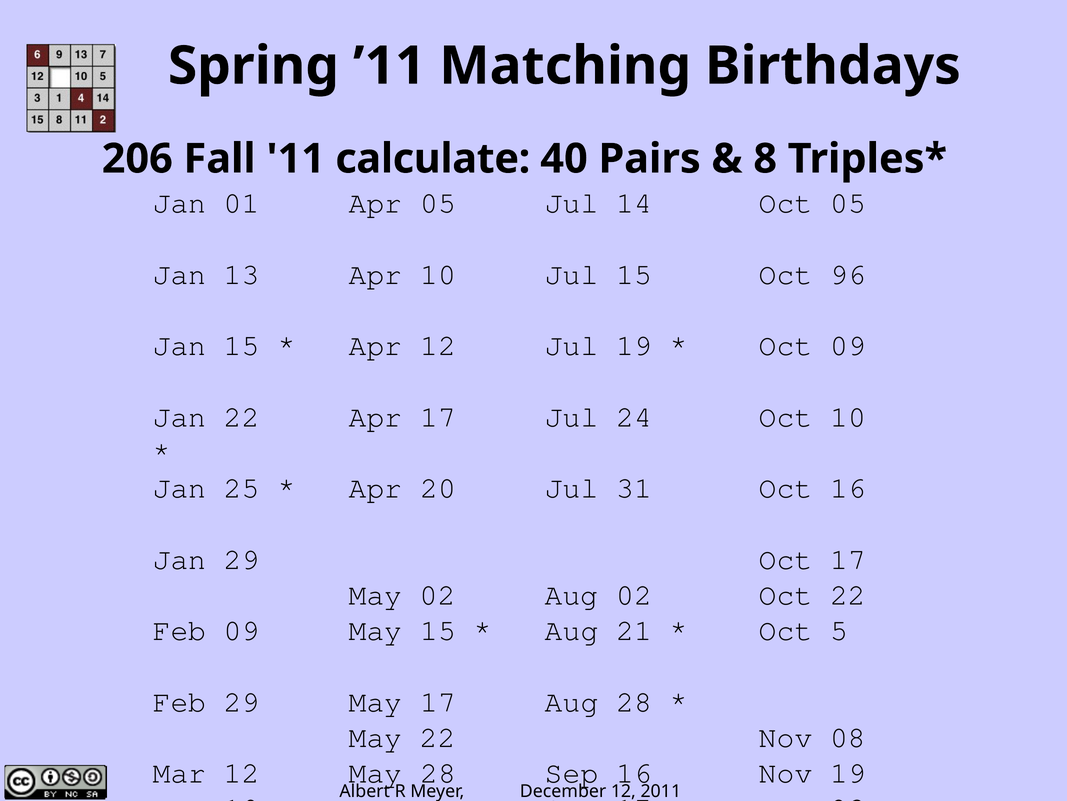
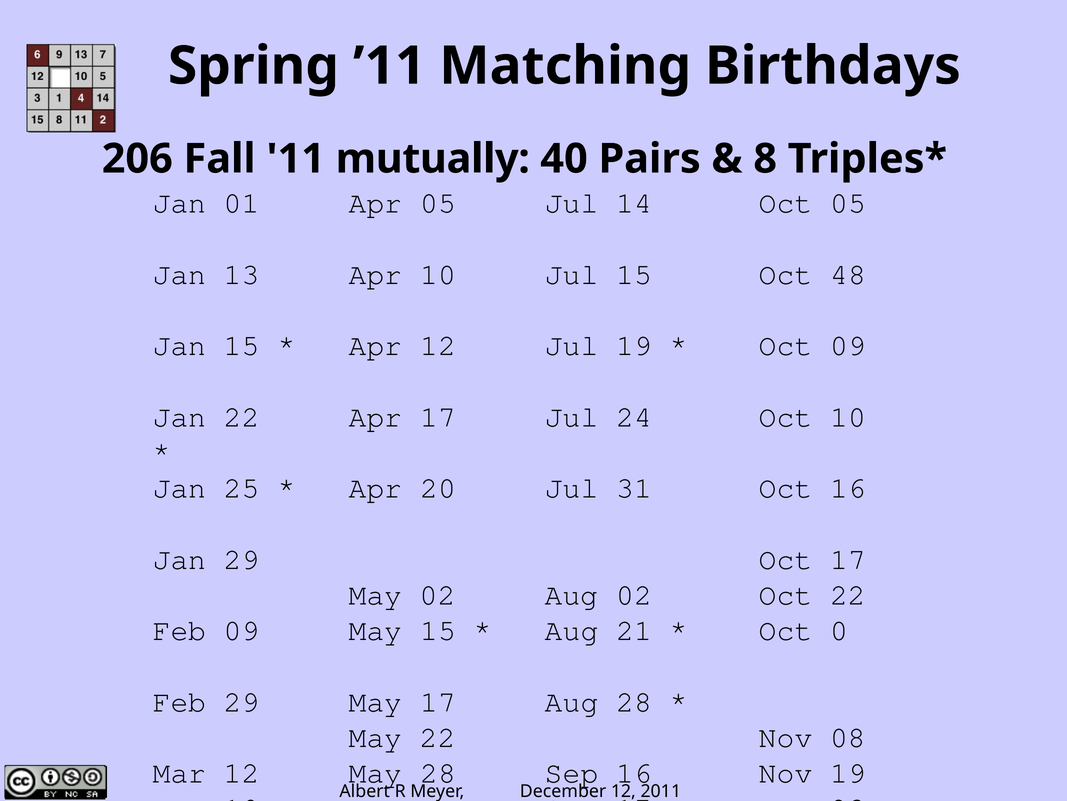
calculate: calculate -> mutually
96: 96 -> 48
5: 5 -> 0
